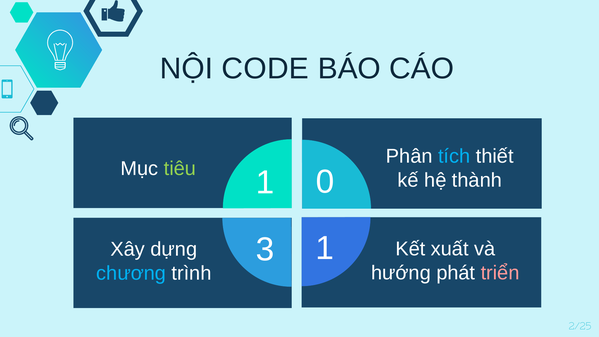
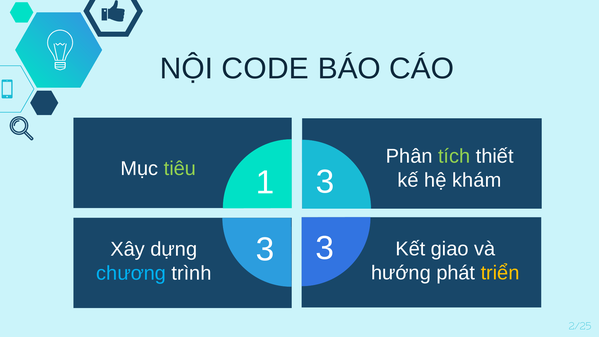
tích colour: light blue -> light green
1 0: 0 -> 3
thành: thành -> khám
1 at (325, 248): 1 -> 3
xuất: xuất -> giao
triển colour: pink -> yellow
